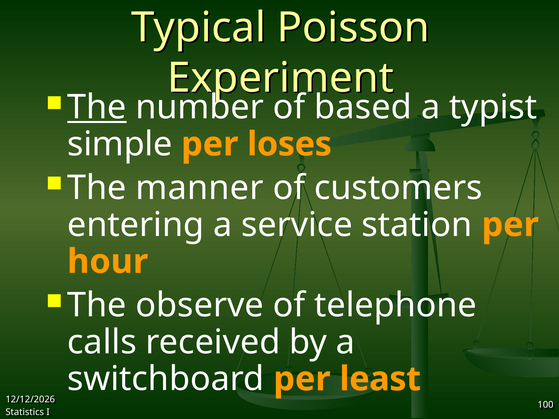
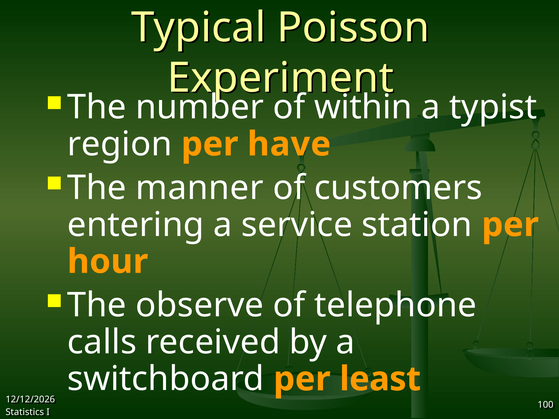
The at (97, 107) underline: present -> none
based: based -> within
simple: simple -> region
loses: loses -> have
